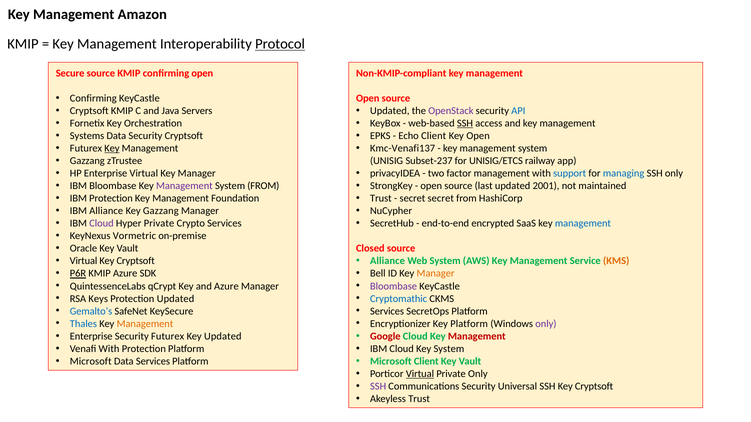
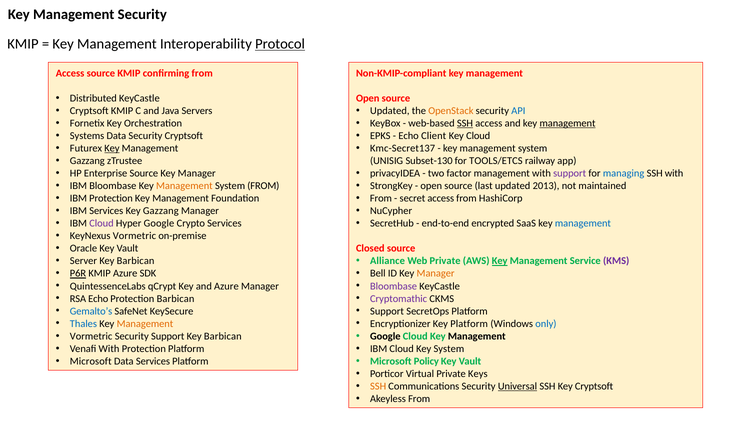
Management Amazon: Amazon -> Security
Secure at (70, 73): Secure -> Access
confirming open: open -> from
Confirming at (93, 98): Confirming -> Distributed
OpenStack colour: purple -> orange
management at (568, 123) underline: none -> present
Key Open: Open -> Cloud
Kmc-Venafi137: Kmc-Venafi137 -> Kmc-Secret137
Subset-237: Subset-237 -> Subset-130
UNISIG/ETCS: UNISIG/ETCS -> TOOLS/ETCS
Enterprise Virtual: Virtual -> Source
support at (570, 174) colour: blue -> purple
SSH only: only -> with
Management at (184, 186) colour: purple -> orange
2001: 2001 -> 2013
Trust at (381, 199): Trust -> From
secret secret: secret -> access
IBM Alliance: Alliance -> Services
Hyper Private: Private -> Google
Virtual at (84, 261): Virtual -> Server
Cryptsoft at (136, 261): Cryptsoft -> Barbican
Web System: System -> Private
Key at (500, 261) underline: none -> present
KMS colour: orange -> purple
RSA Keys: Keys -> Echo
Protection Updated: Updated -> Barbican
Cryptomathic colour: blue -> purple
Services at (387, 311): Services -> Support
only at (546, 324) colour: purple -> blue
Enterprise at (91, 337): Enterprise -> Vormetric
Security Futurex: Futurex -> Support
Updated at (223, 337): Updated -> Barbican
Google at (385, 337) colour: red -> black
Management at (477, 337) colour: red -> black
Microsoft Client: Client -> Policy
Virtual at (420, 374) underline: present -> none
Private Only: Only -> Keys
SSH at (378, 387) colour: purple -> orange
Universal underline: none -> present
Akeyless Trust: Trust -> From
